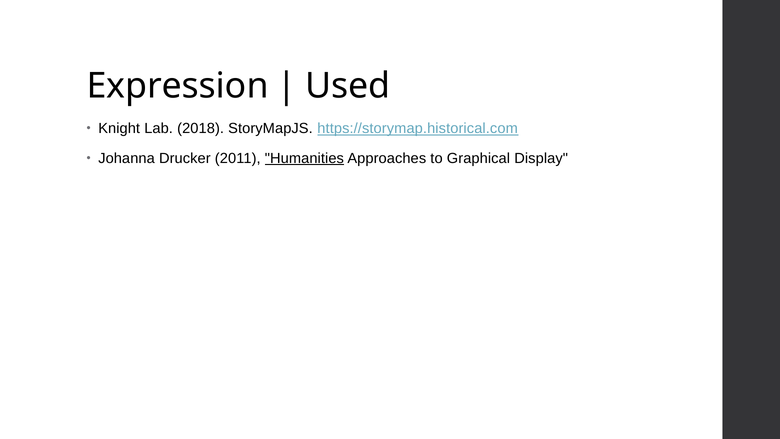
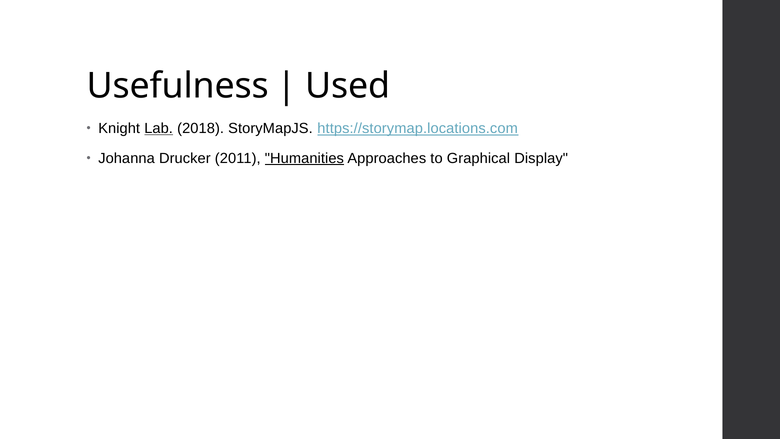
Expression: Expression -> Usefulness
Lab underline: none -> present
https://storymap.historical.com: https://storymap.historical.com -> https://storymap.locations.com
